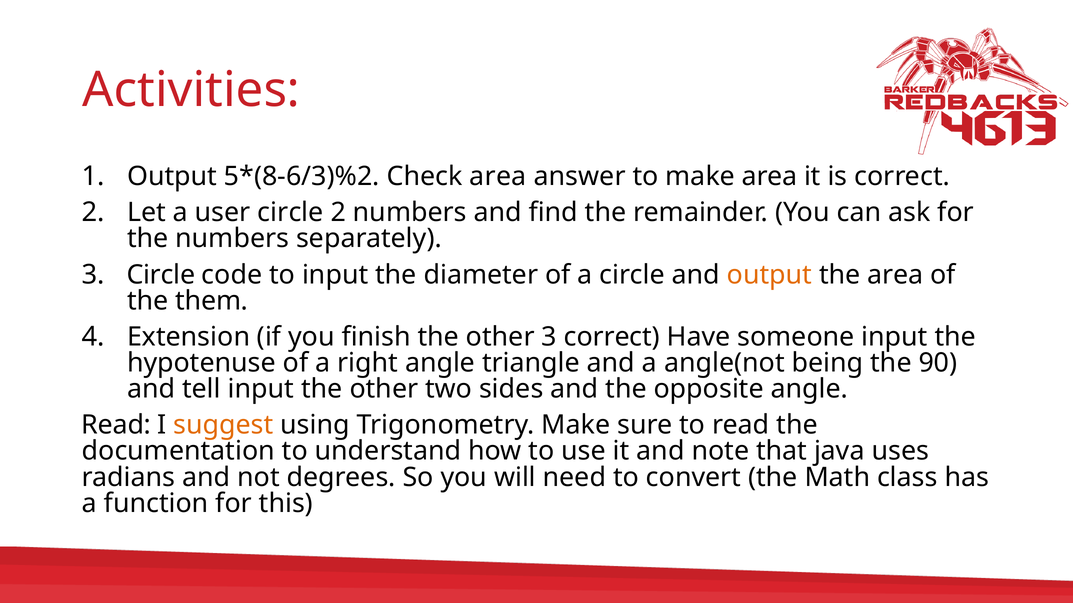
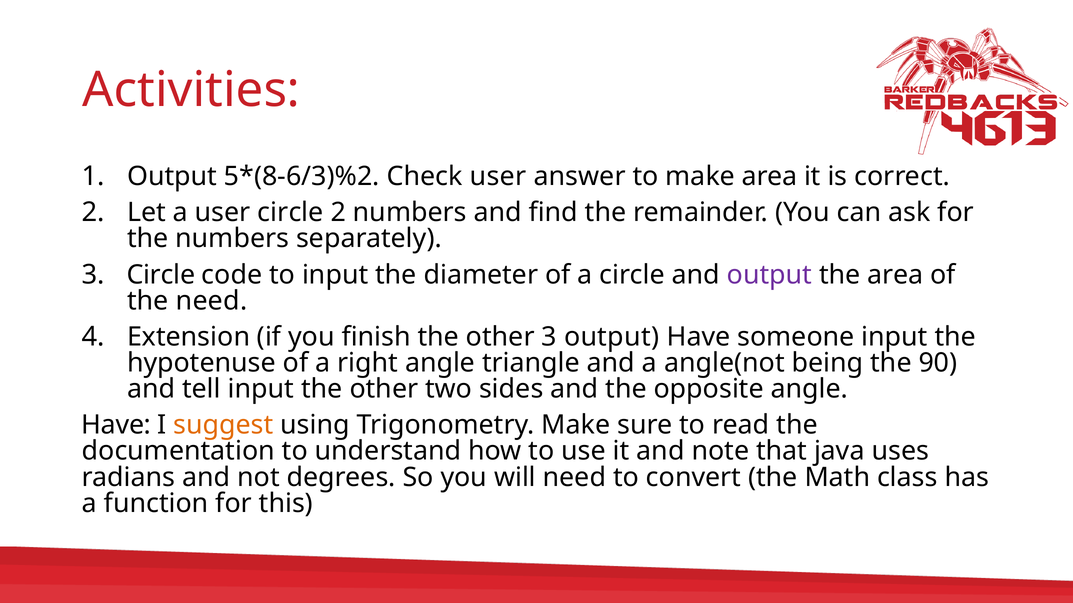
Check area: area -> user
output at (769, 275) colour: orange -> purple
the them: them -> need
3 correct: correct -> output
Read at (116, 425): Read -> Have
